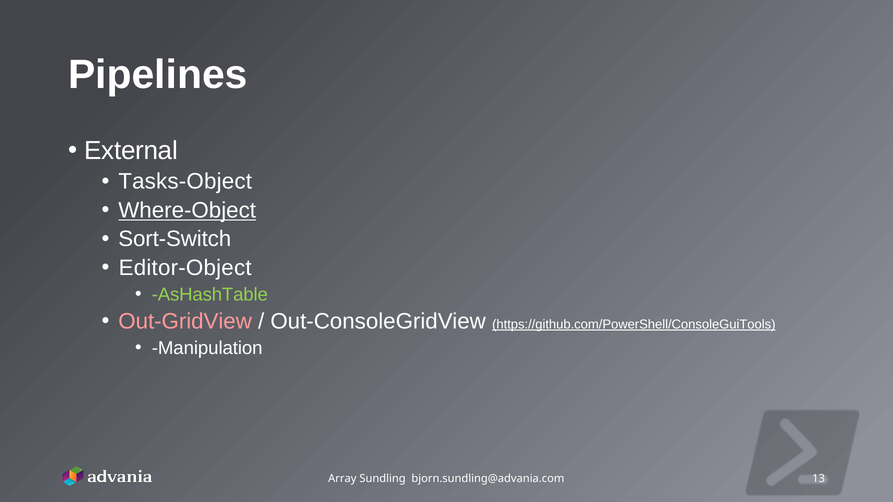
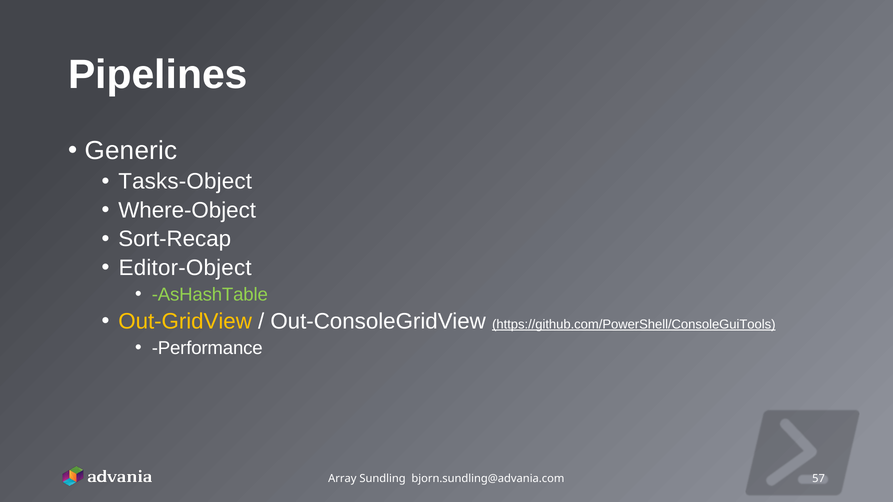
External: External -> Generic
Where-Object underline: present -> none
Sort-Switch: Sort-Switch -> Sort-Recap
Out-GridView colour: pink -> yellow
Manipulation: Manipulation -> Performance
13: 13 -> 57
